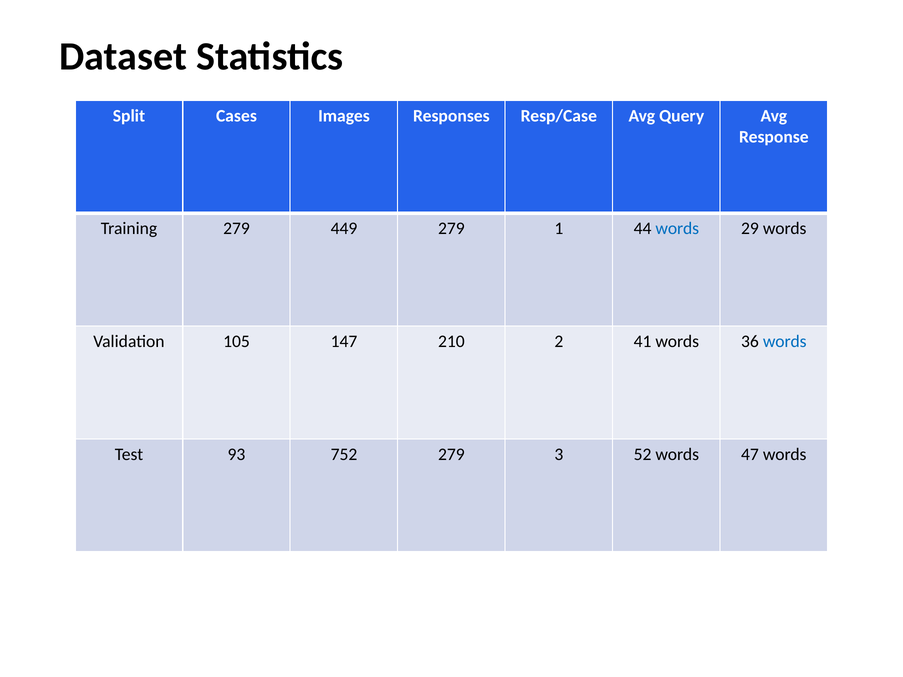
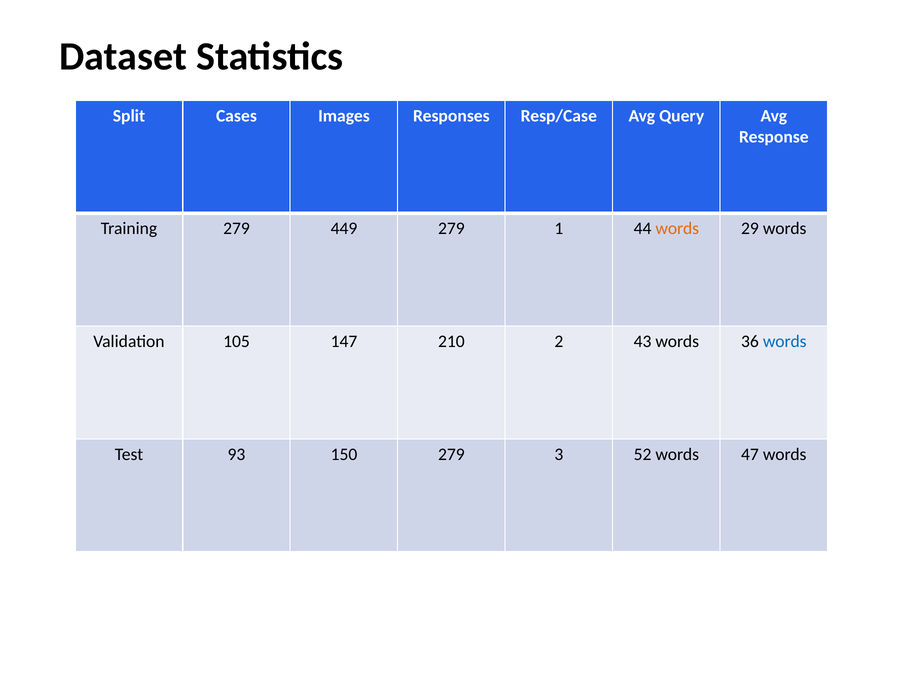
words at (677, 229) colour: blue -> orange
41: 41 -> 43
752: 752 -> 150
